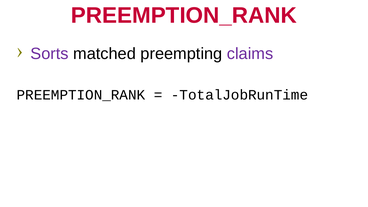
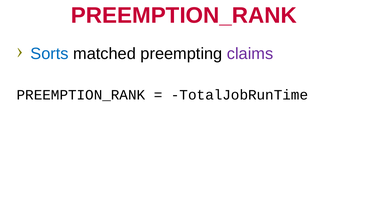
Sorts colour: purple -> blue
